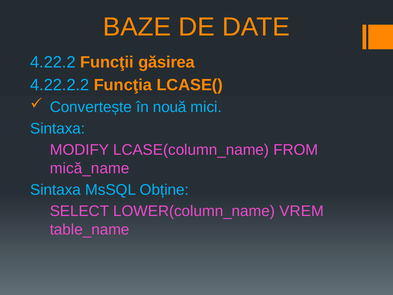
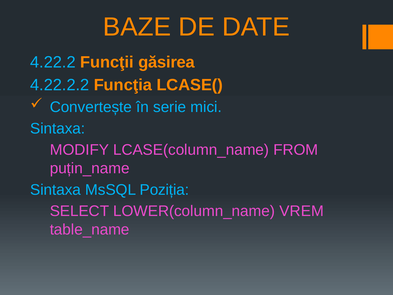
nouă: nouă -> serie
mică_name: mică_name -> puțin_name
Obține: Obține -> Poziția
